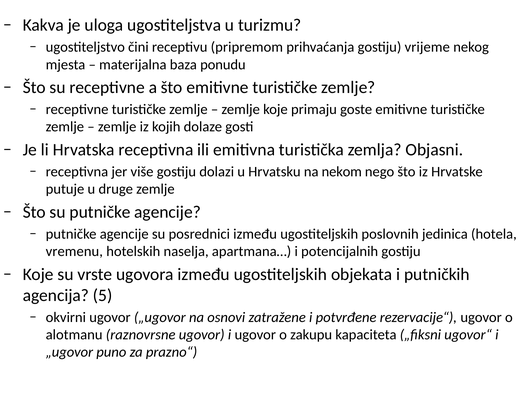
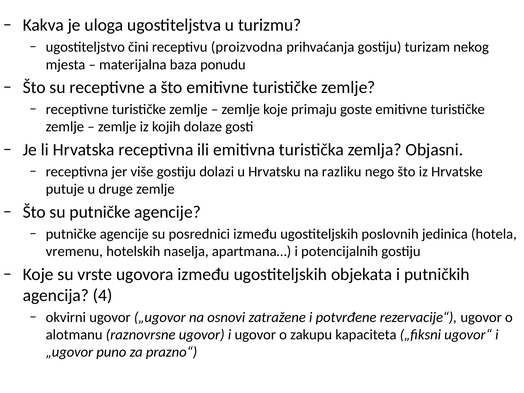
pripremom: pripremom -> proizvodna
vrijeme: vrijeme -> turizam
nekom: nekom -> razliku
5: 5 -> 4
